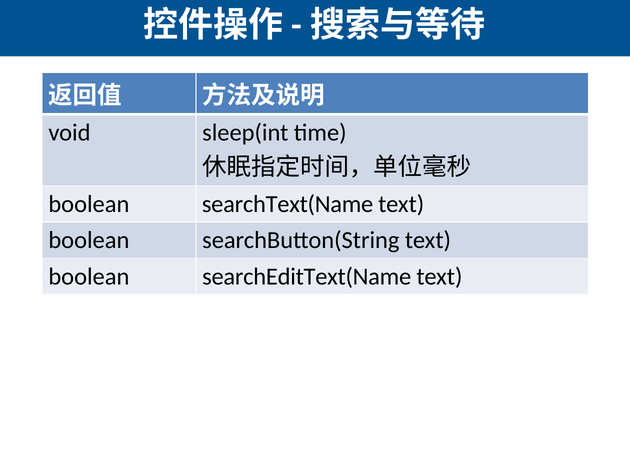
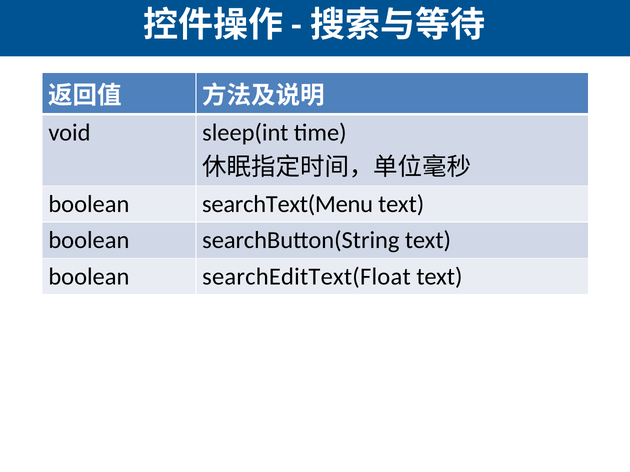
searchText(Name: searchText(Name -> searchText(Menu
searchEditText(Name: searchEditText(Name -> searchEditText(Float
